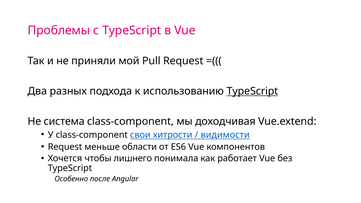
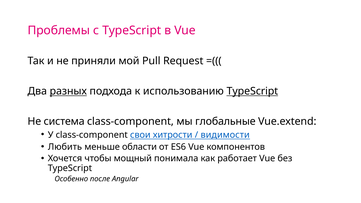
разных underline: none -> present
доходчивая: доходчивая -> глобальные
Request at (65, 147): Request -> Любить
лишнего: лишнего -> мощный
